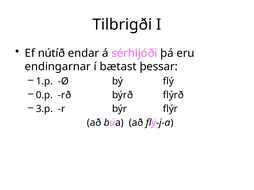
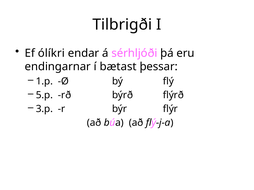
nútíð: nútíð -> ólíkri
0.p: 0.p -> 5.p
